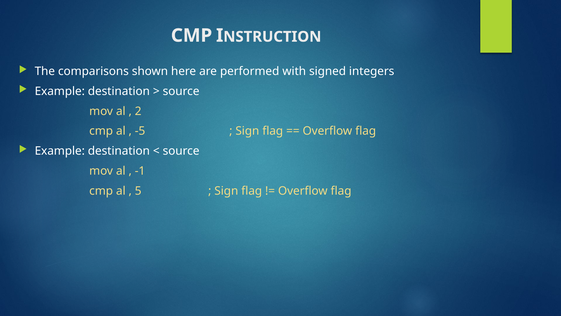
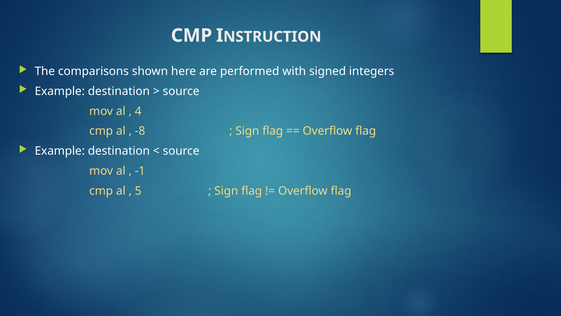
2: 2 -> 4
-5: -5 -> -8
